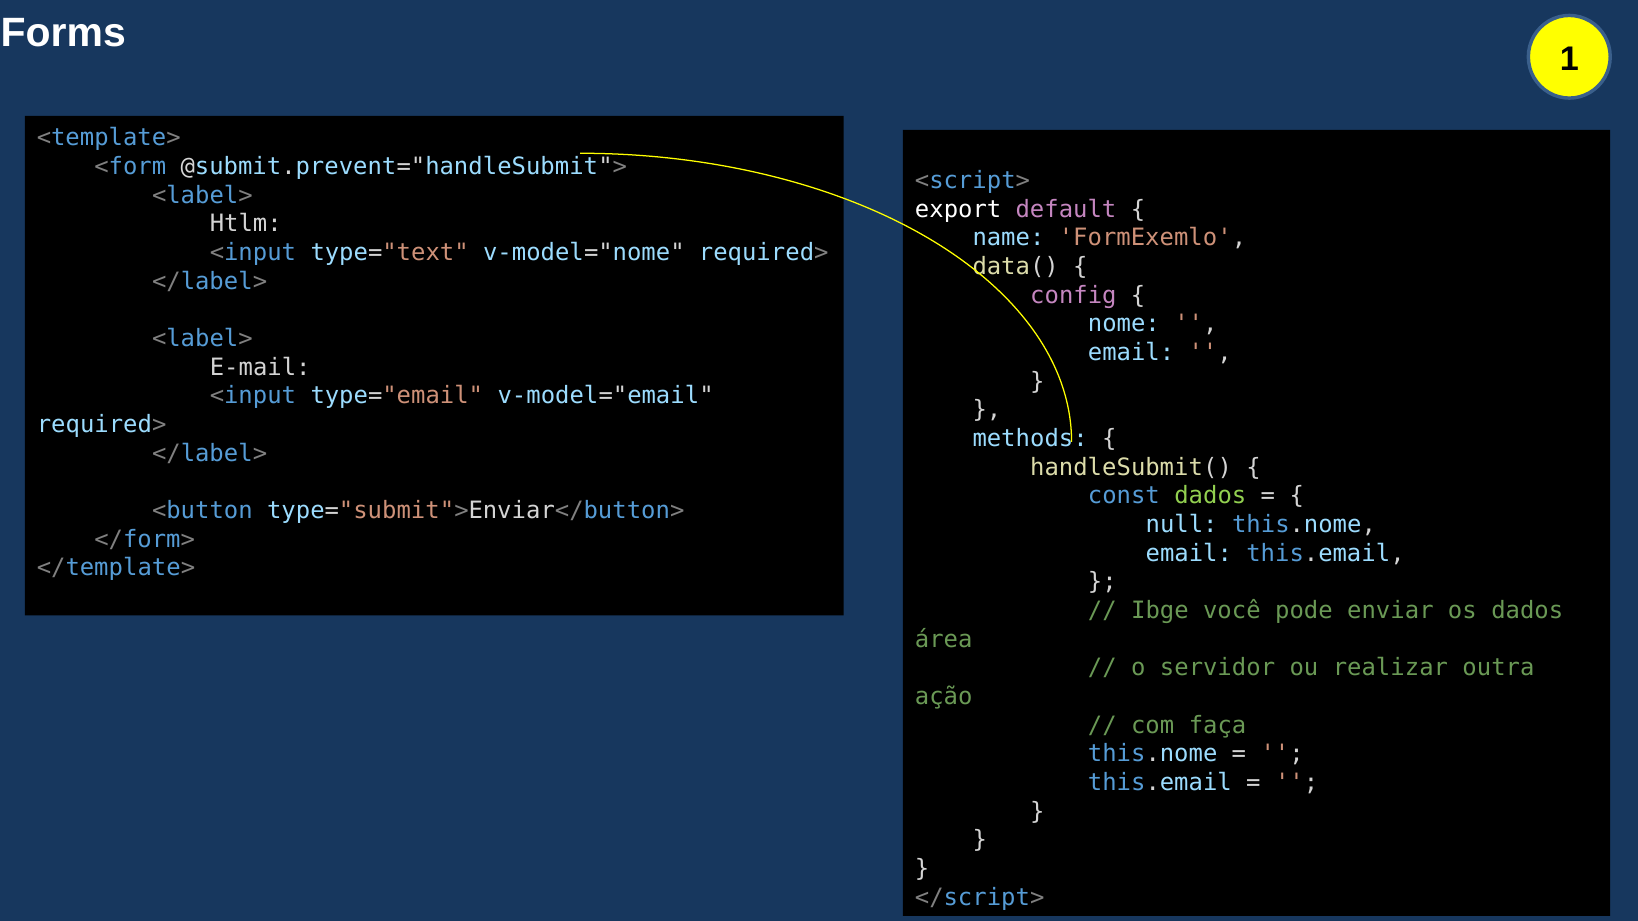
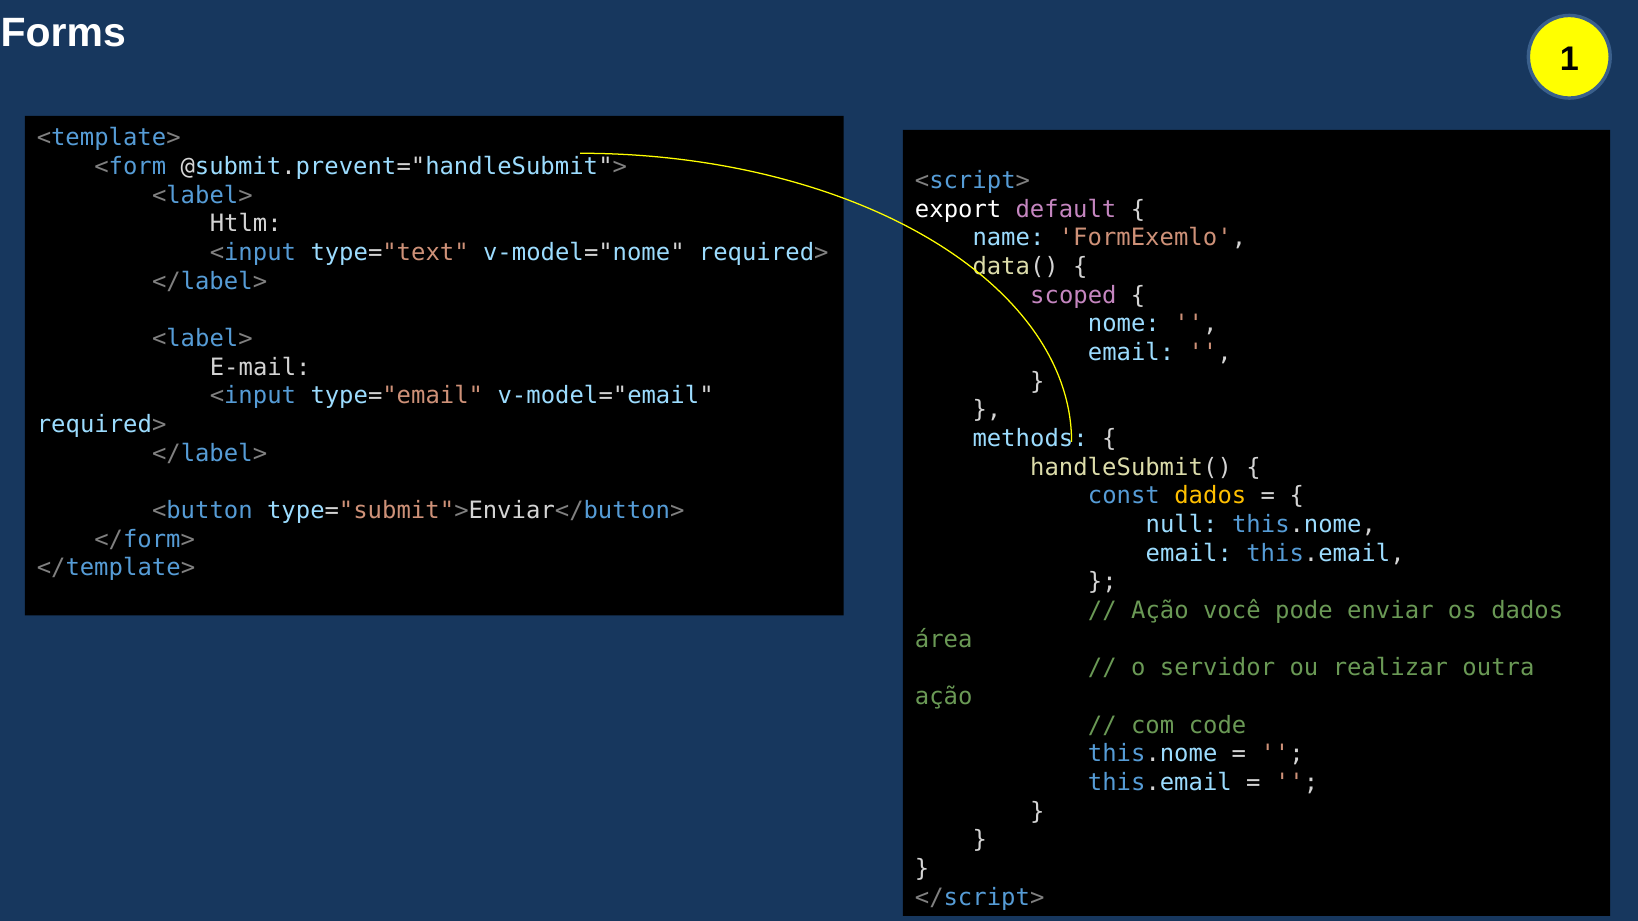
config: config -> scoped
dados at (1210, 496) colour: light green -> yellow
Ibge at (1160, 611): Ibge -> Ação
faça: faça -> code
